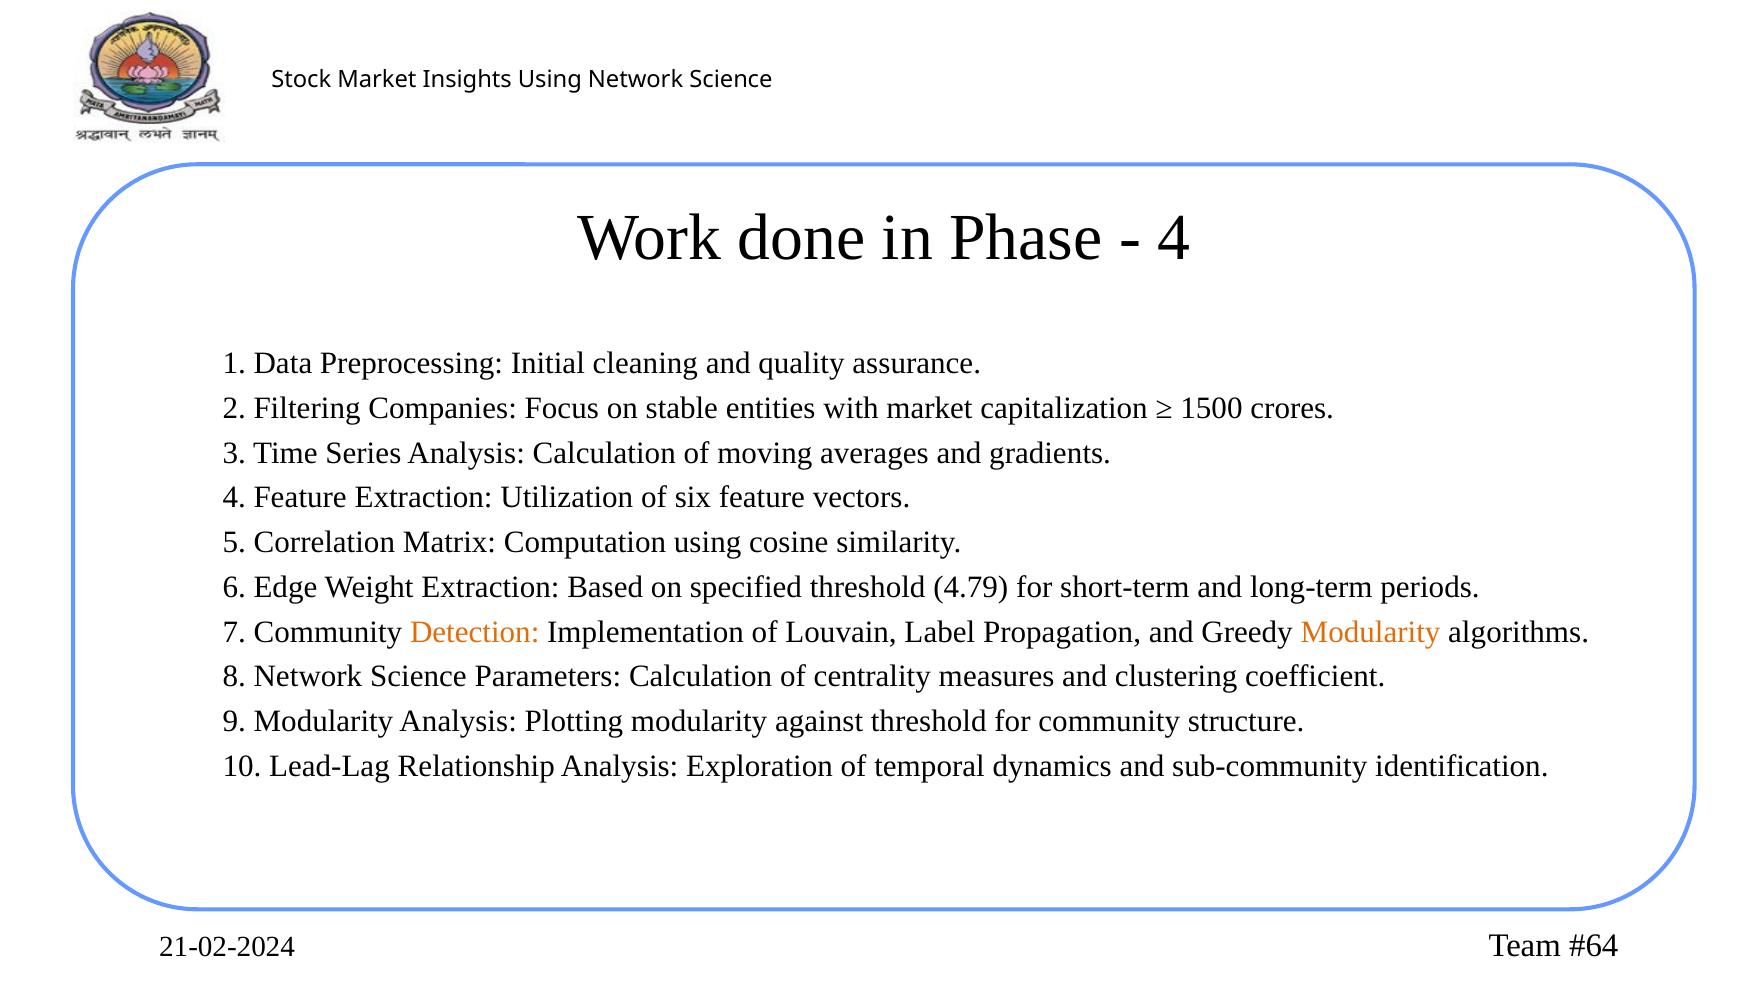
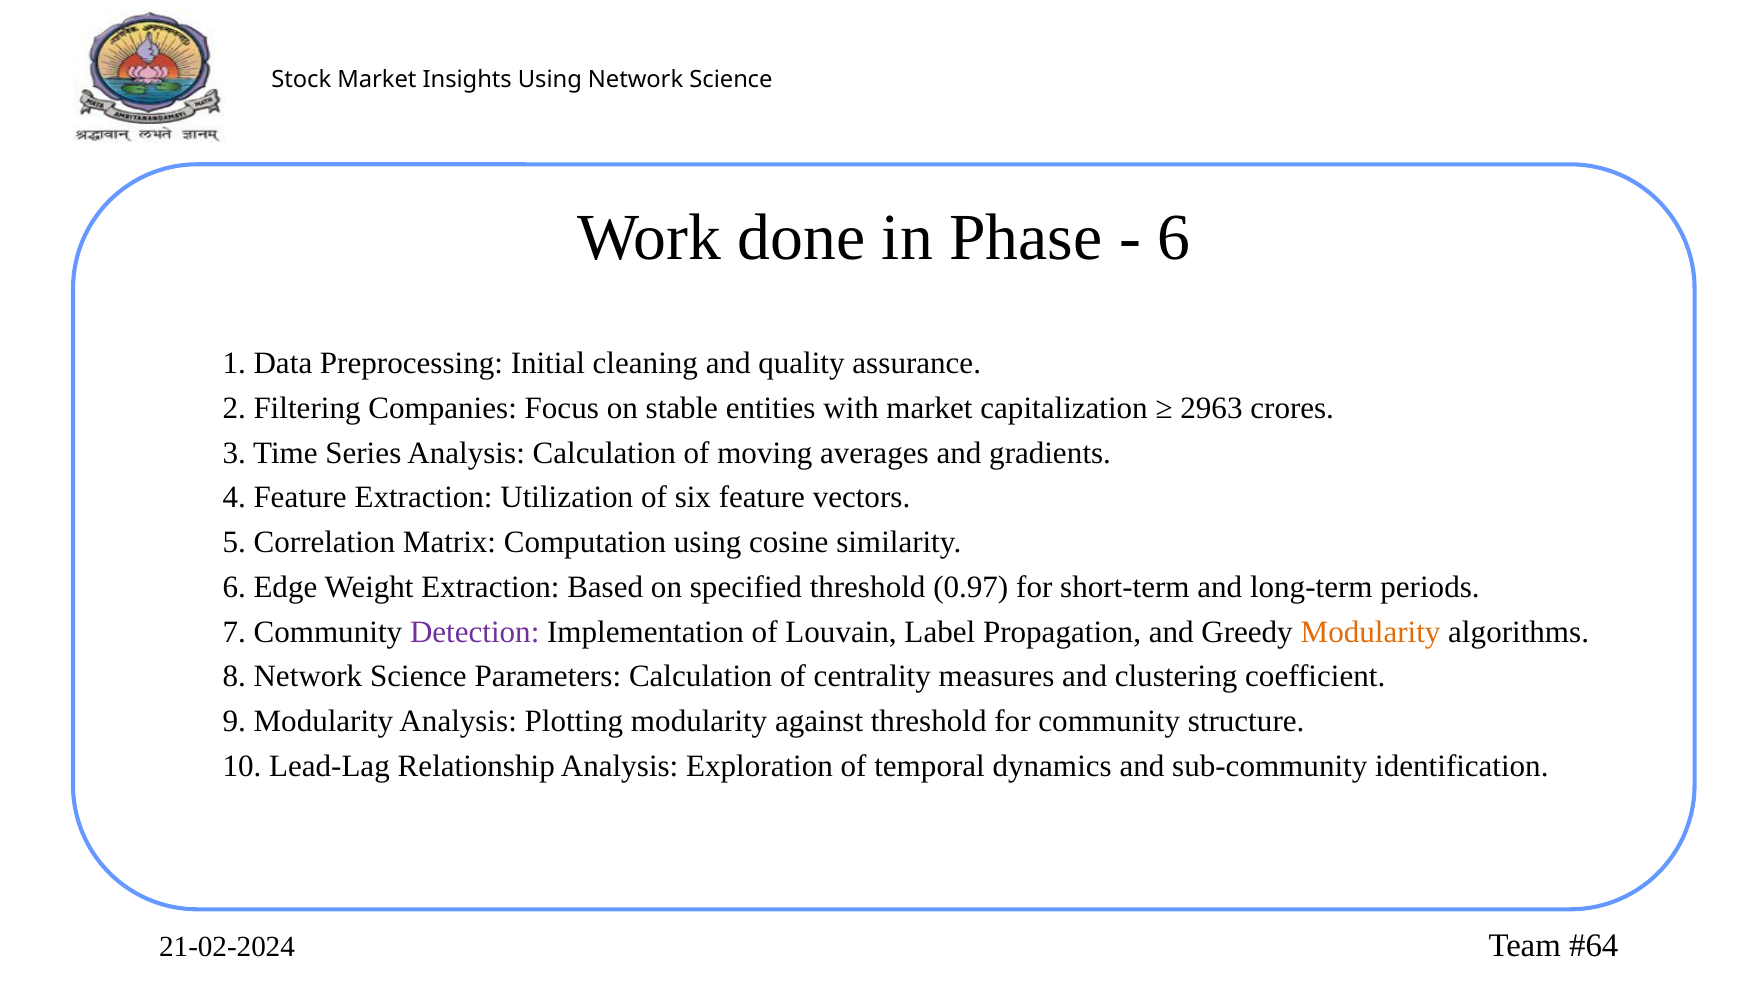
4 at (1174, 238): 4 -> 6
1500: 1500 -> 2963
4.79: 4.79 -> 0.97
Detection colour: orange -> purple
